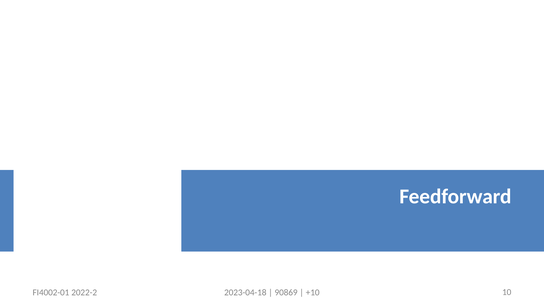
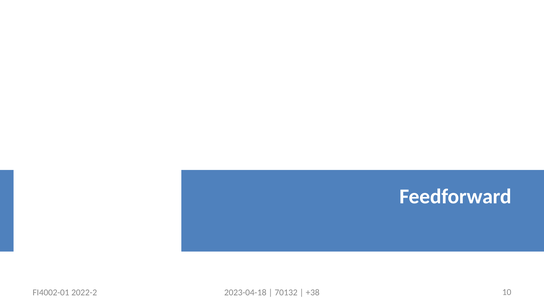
90869: 90869 -> 70132
+10: +10 -> +38
